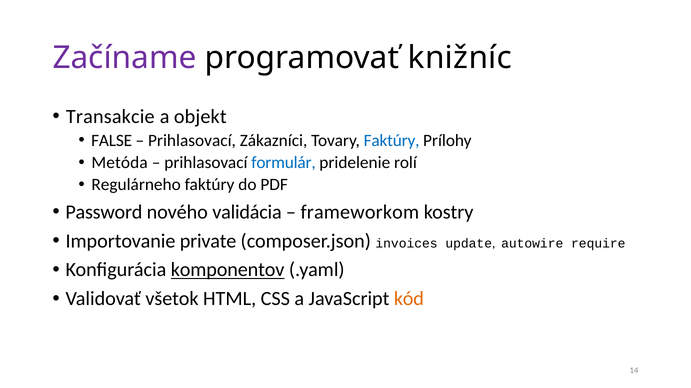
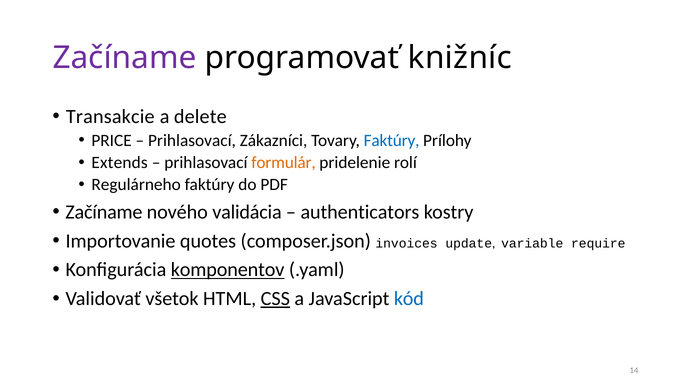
objekt: objekt -> delete
FALSE: FALSE -> PRICE
Metóda: Metóda -> Extends
formulár colour: blue -> orange
Password at (104, 212): Password -> Začíname
frameworkom: frameworkom -> authenticators
private: private -> quotes
autowire: autowire -> variable
CSS underline: none -> present
kód colour: orange -> blue
